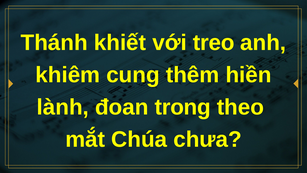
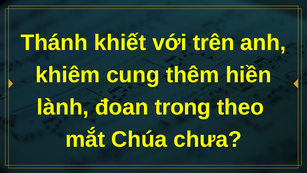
treo: treo -> trên
